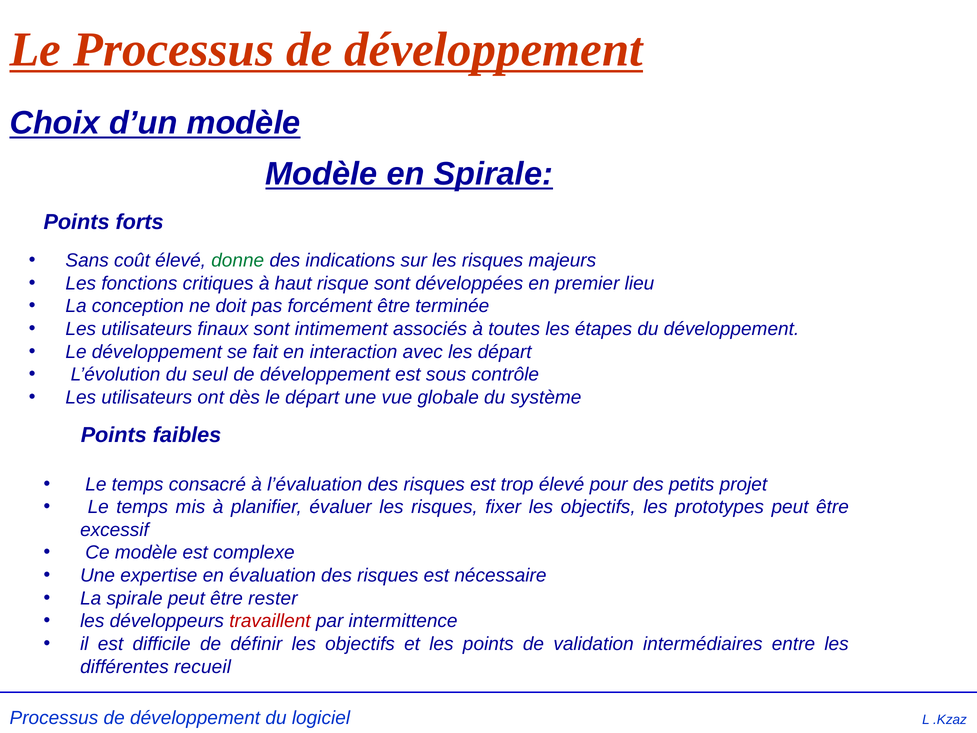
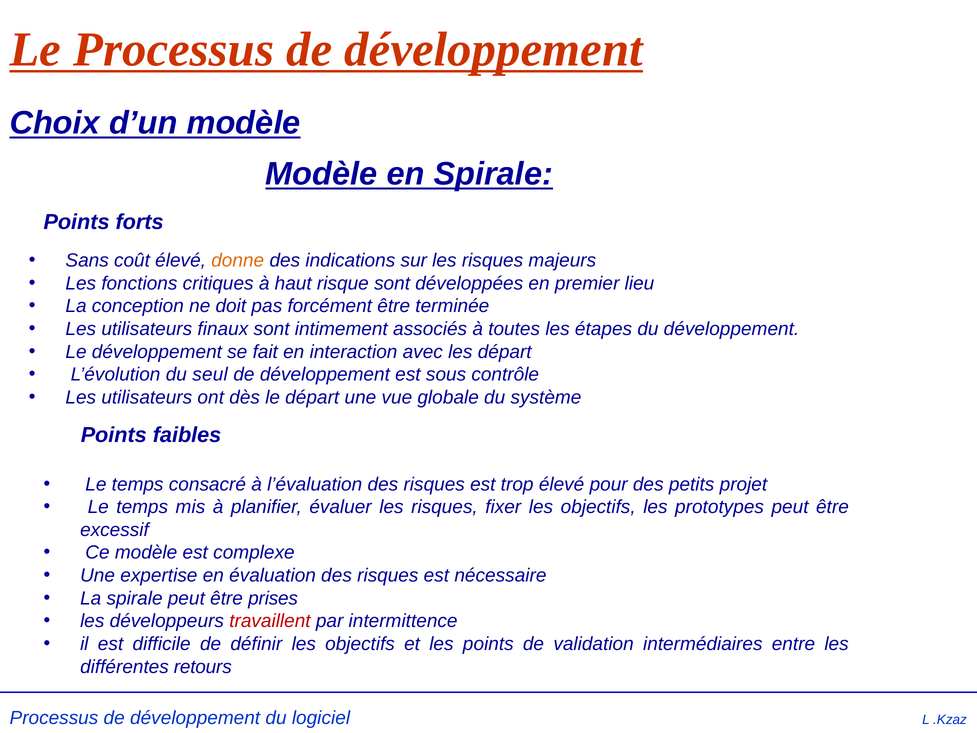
donne colour: green -> orange
rester: rester -> prises
recueil: recueil -> retours
